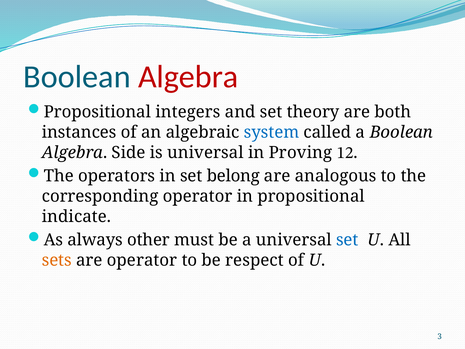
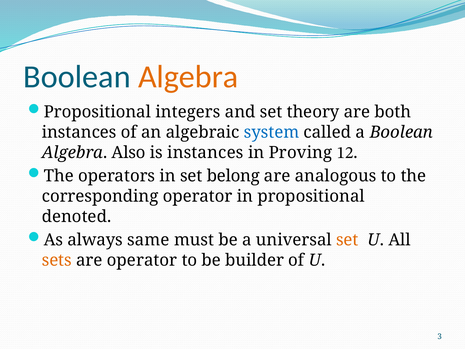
Algebra at (188, 77) colour: red -> orange
Side: Side -> Also
is universal: universal -> instances
indicate: indicate -> denoted
other: other -> same
set at (347, 240) colour: blue -> orange
respect: respect -> builder
